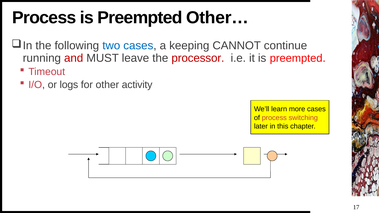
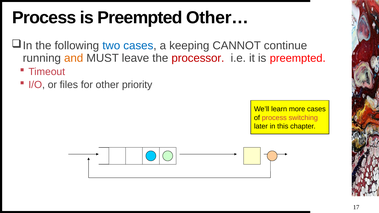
and colour: red -> orange
logs: logs -> files
activity: activity -> priority
